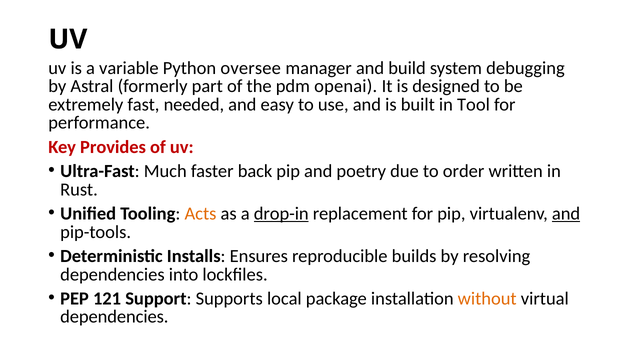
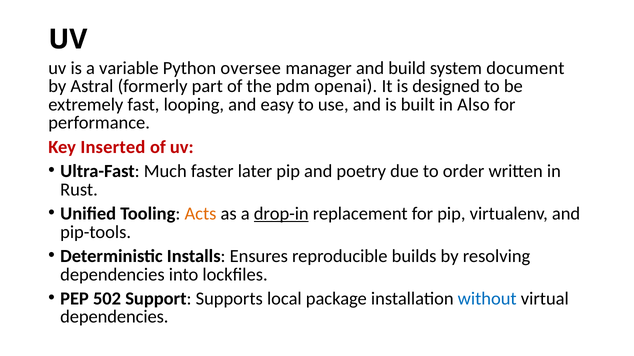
debugging: debugging -> document
needed: needed -> looping
Tool: Tool -> Also
Provides: Provides -> Inserted
back: back -> later
and at (566, 214) underline: present -> none
121: 121 -> 502
without colour: orange -> blue
